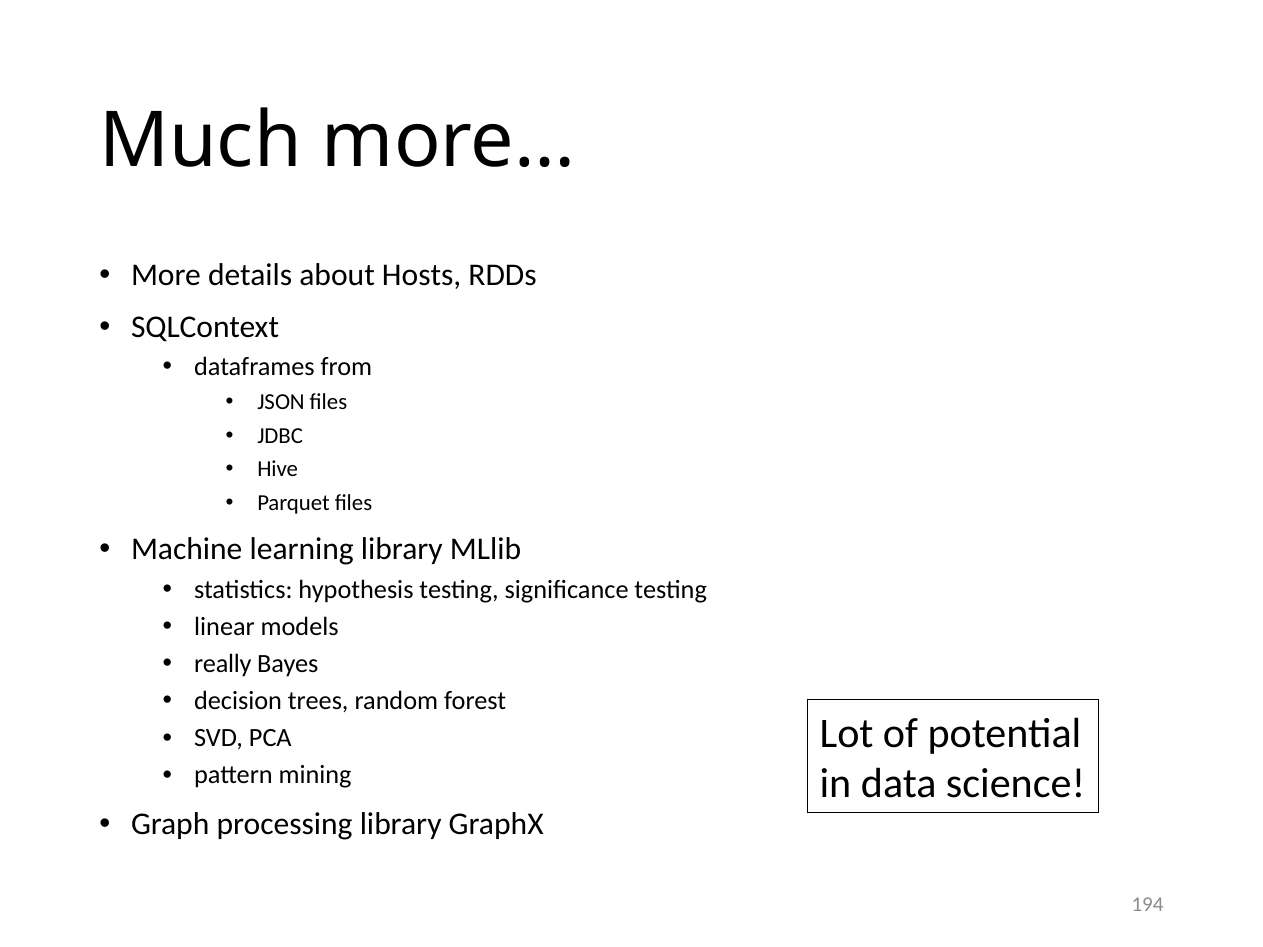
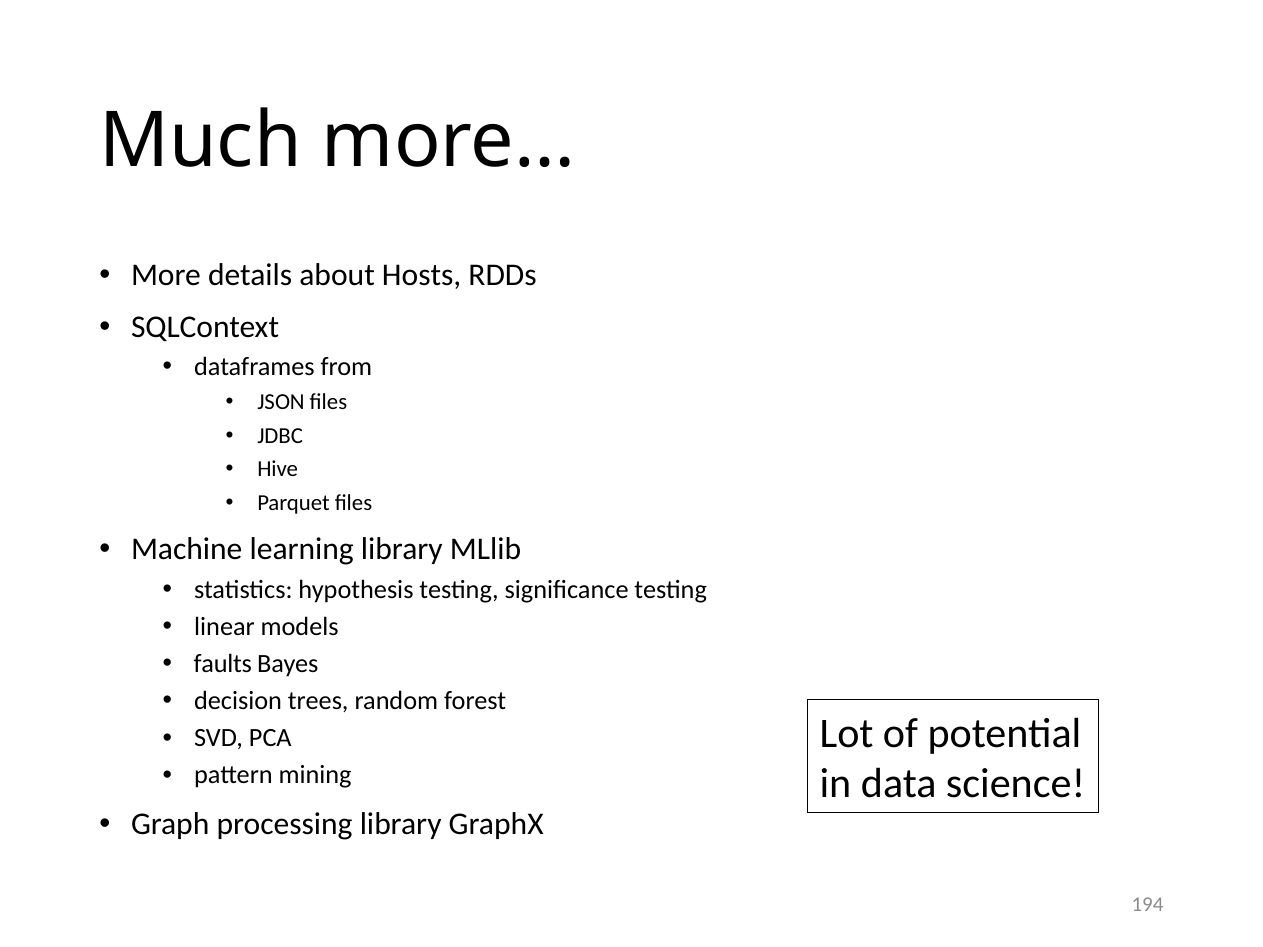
really: really -> faults
